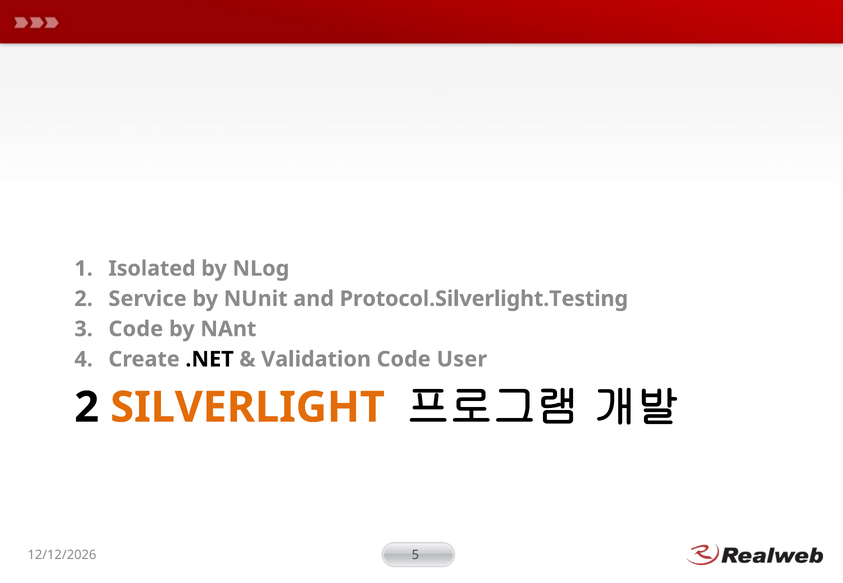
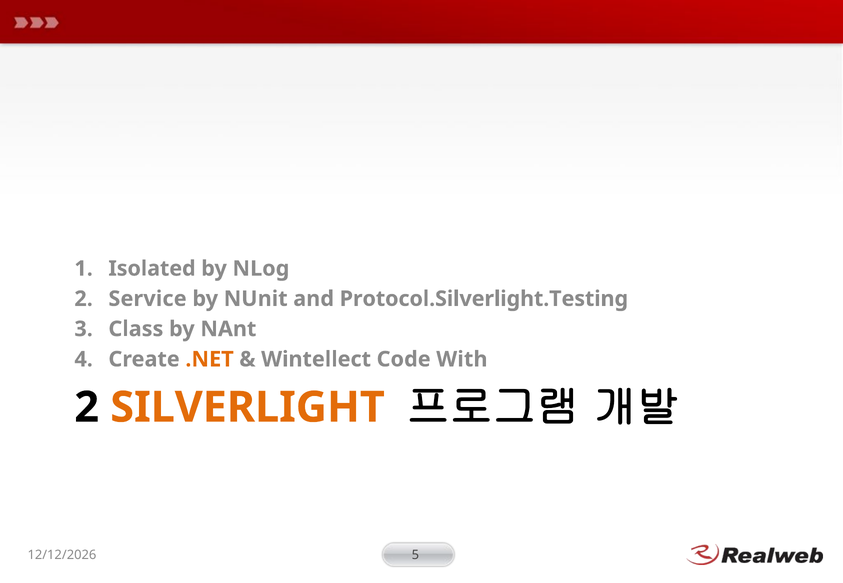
Code at (136, 329): Code -> Class
.NET colour: black -> orange
Validation: Validation -> Wintellect
User: User -> With
